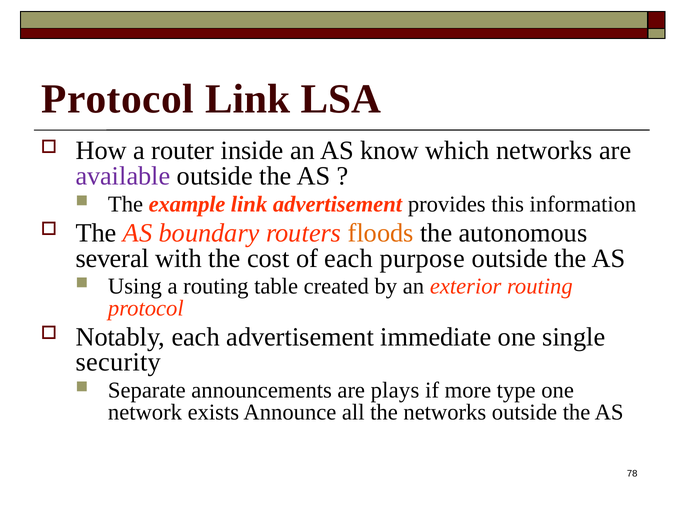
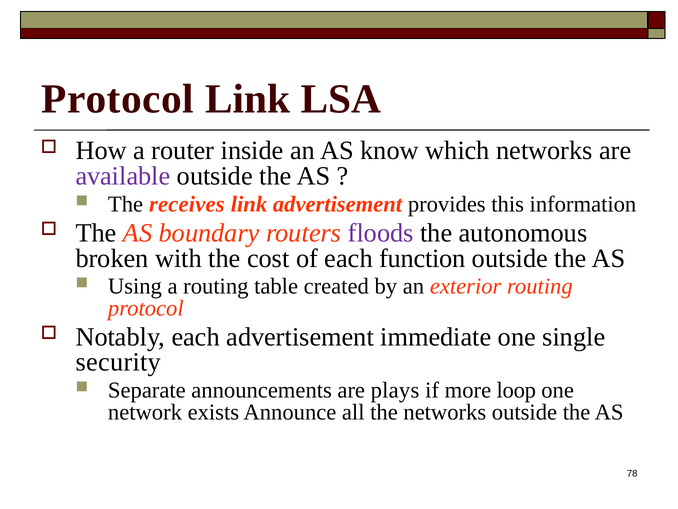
example: example -> receives
floods colour: orange -> purple
several: several -> broken
purpose: purpose -> function
type: type -> loop
